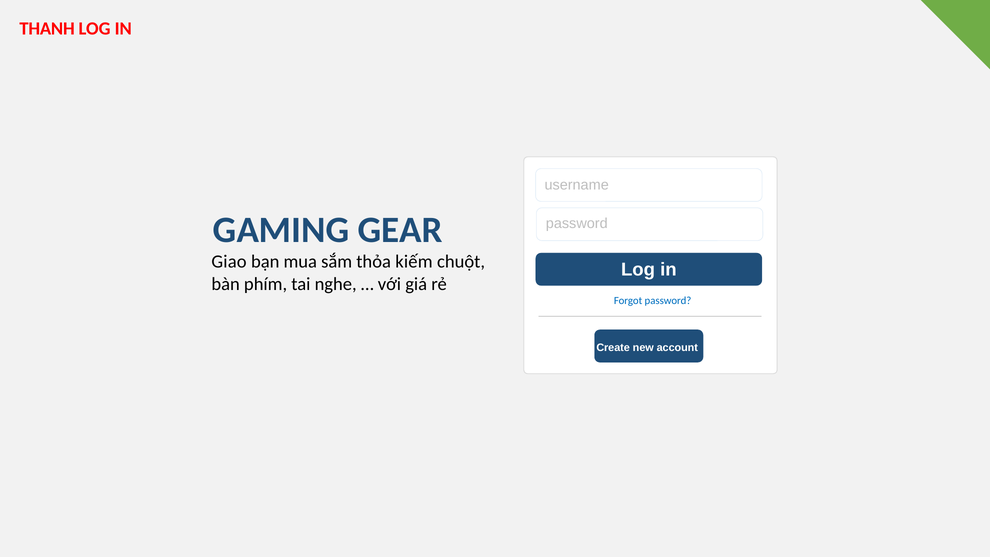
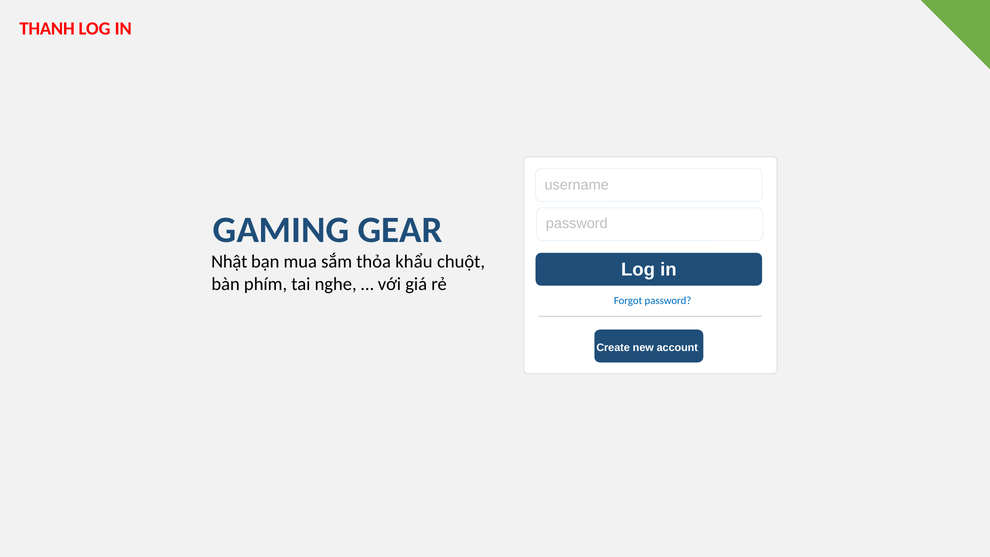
Giao: Giao -> Nhật
kiếm: kiếm -> khẩu
